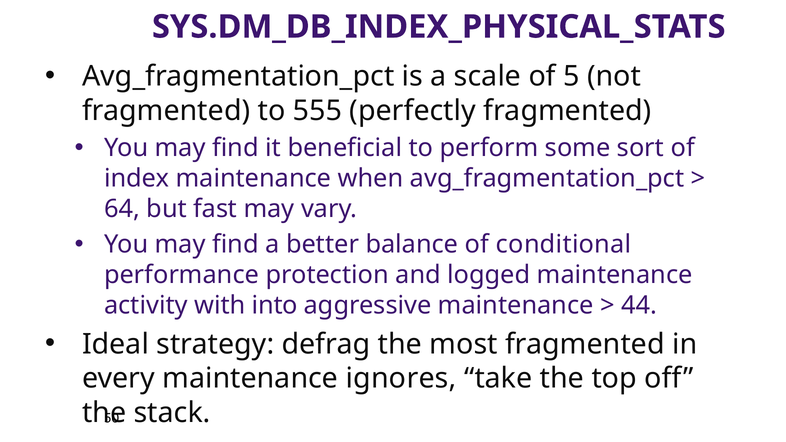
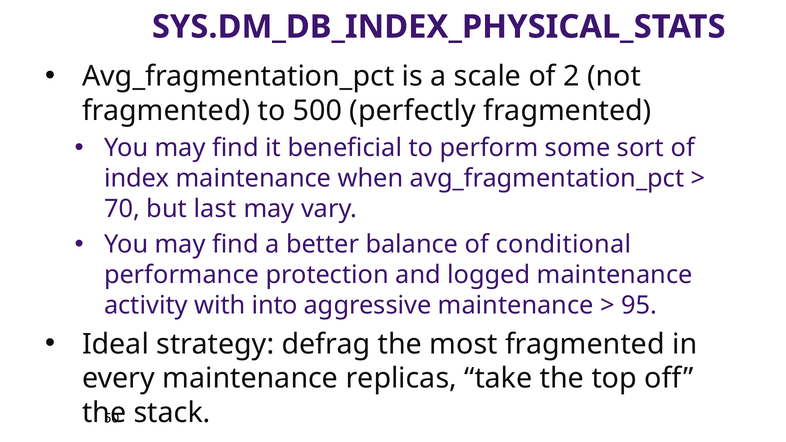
5: 5 -> 2
555: 555 -> 500
64: 64 -> 70
fast: fast -> last
44: 44 -> 95
ignores: ignores -> replicas
